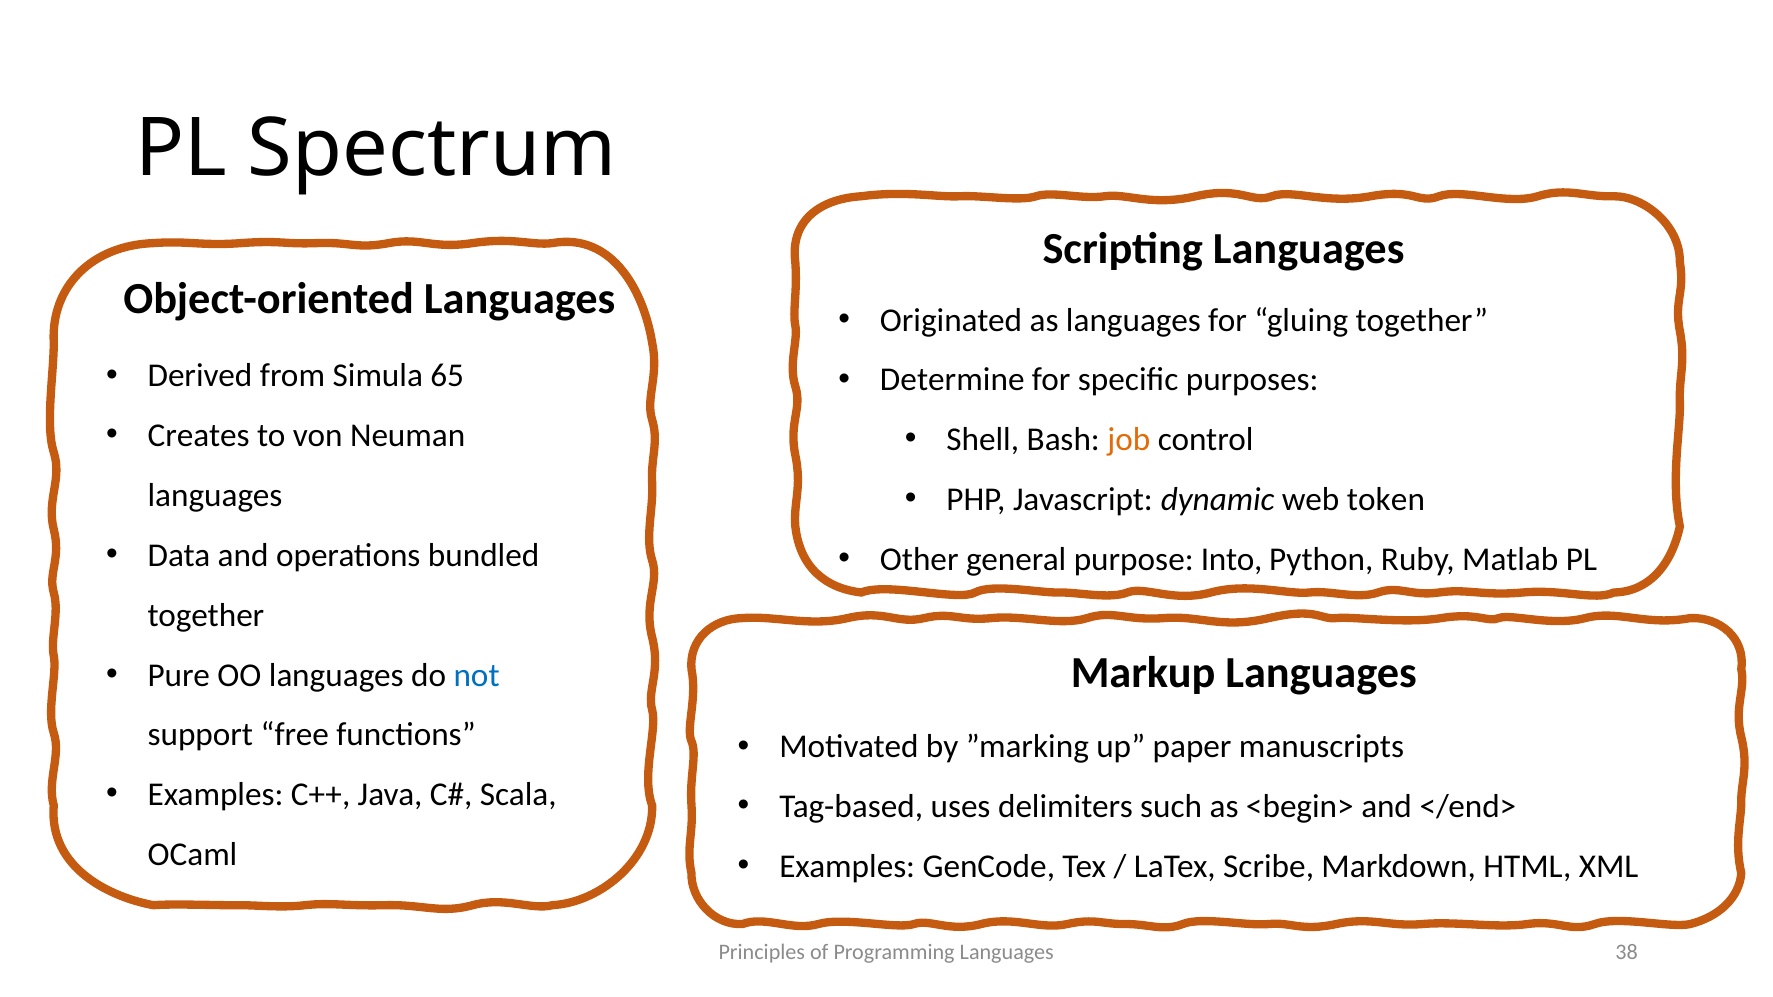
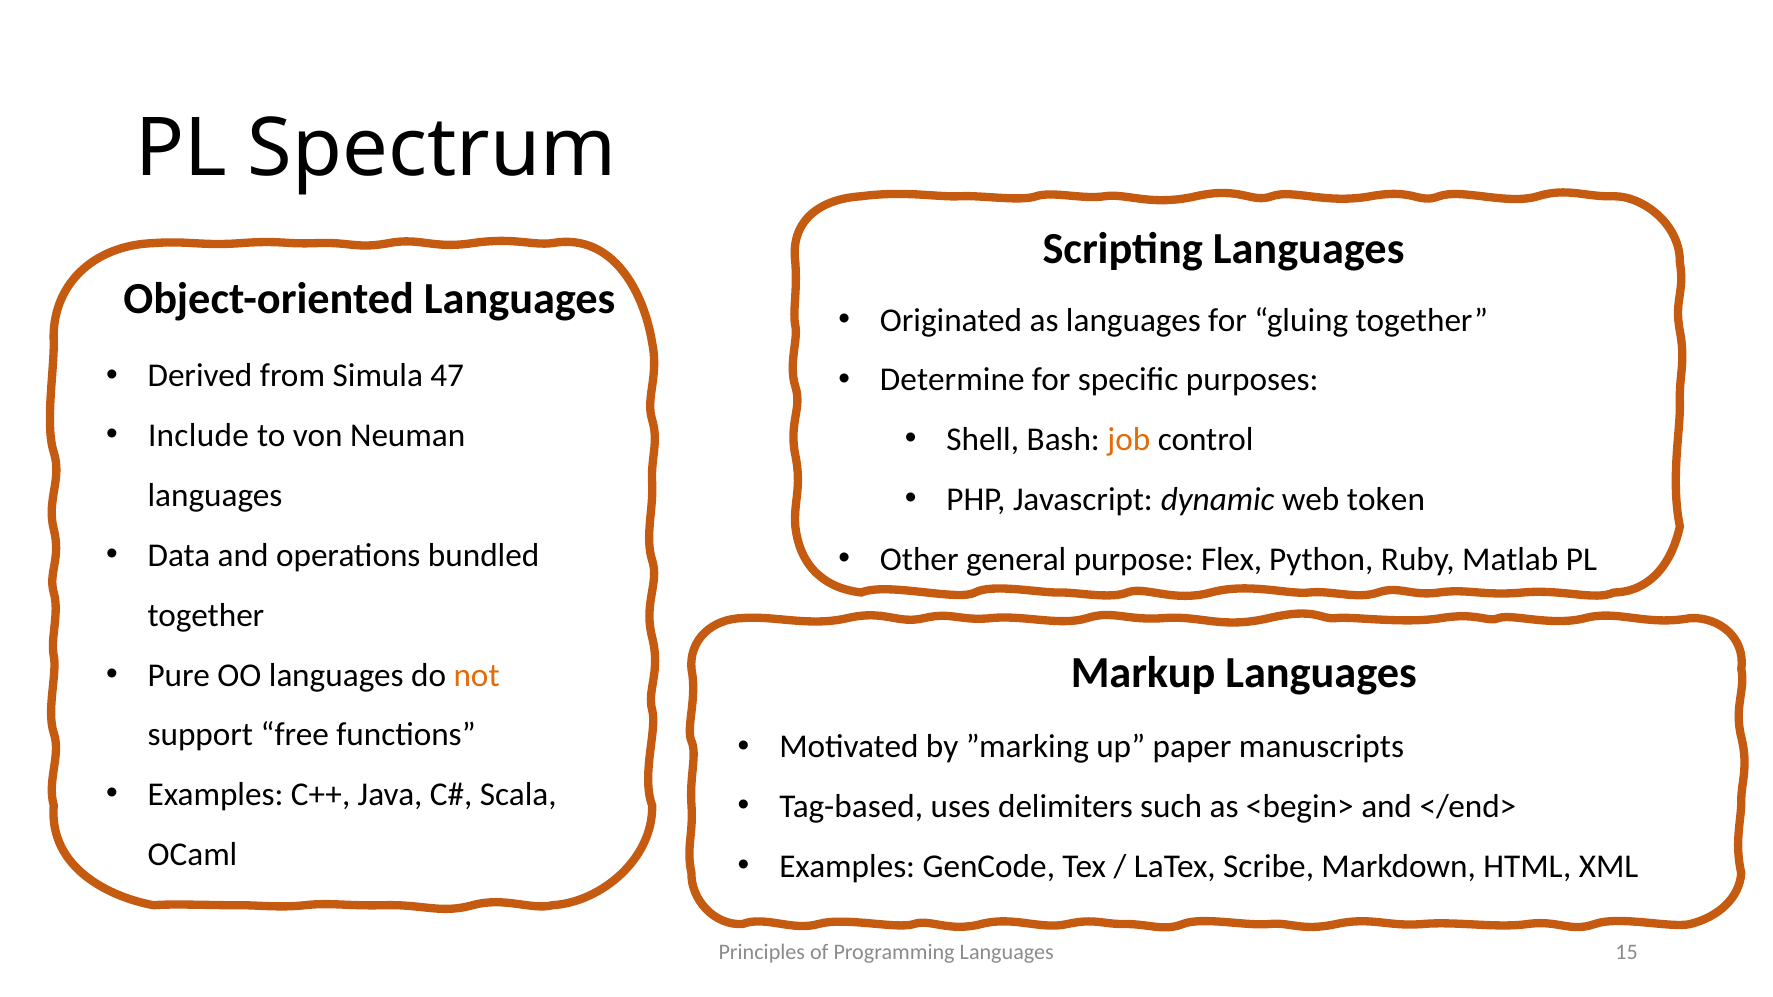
65: 65 -> 47
Creates: Creates -> Include
Into: Into -> Flex
not colour: blue -> orange
38: 38 -> 15
